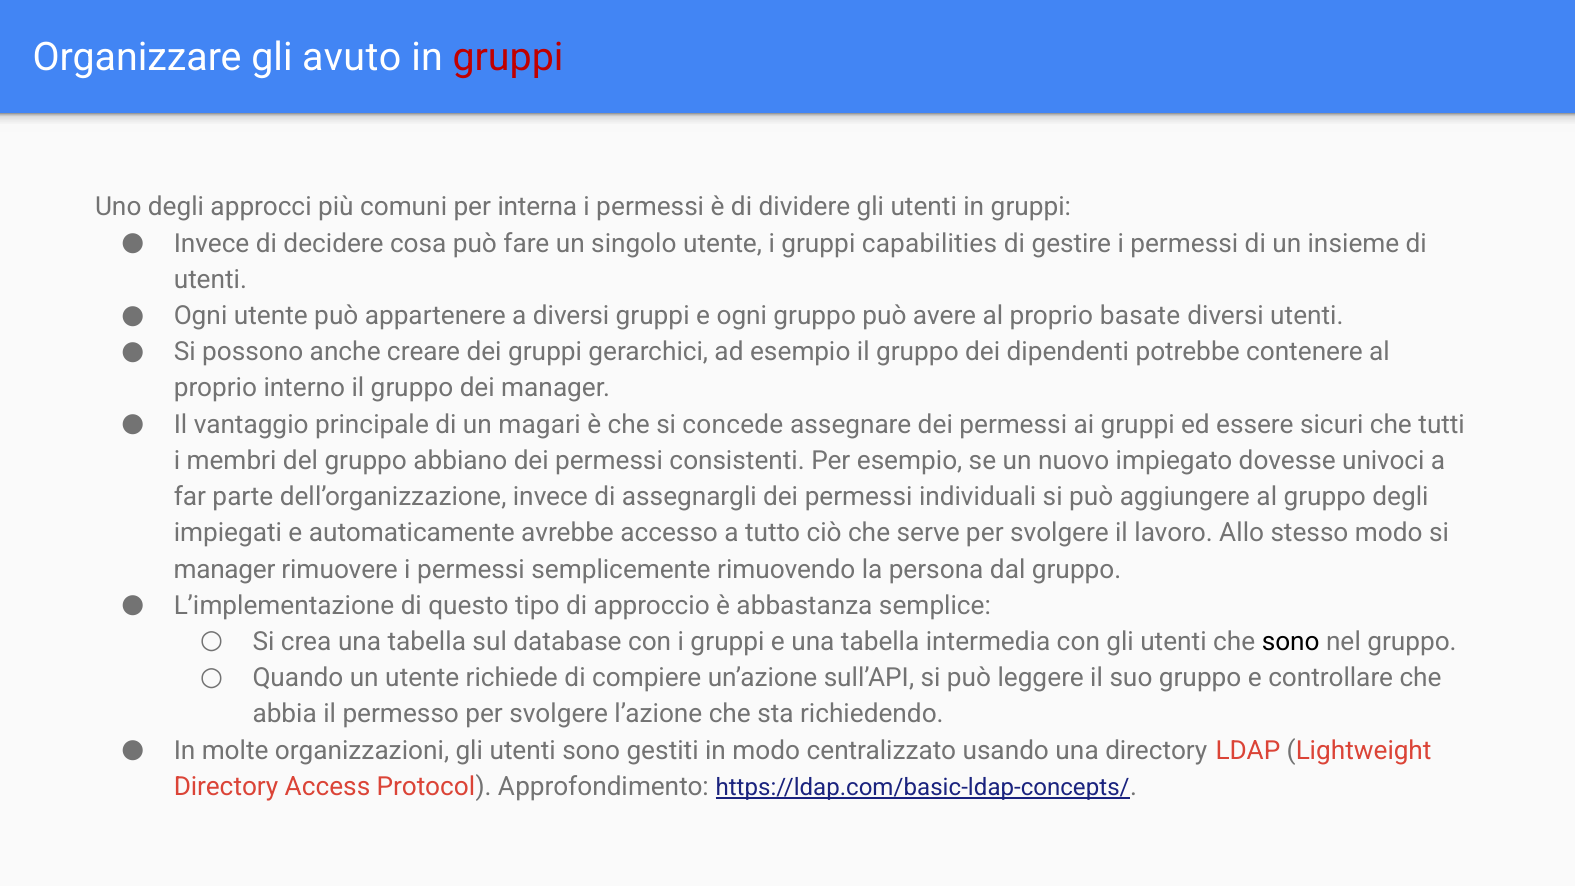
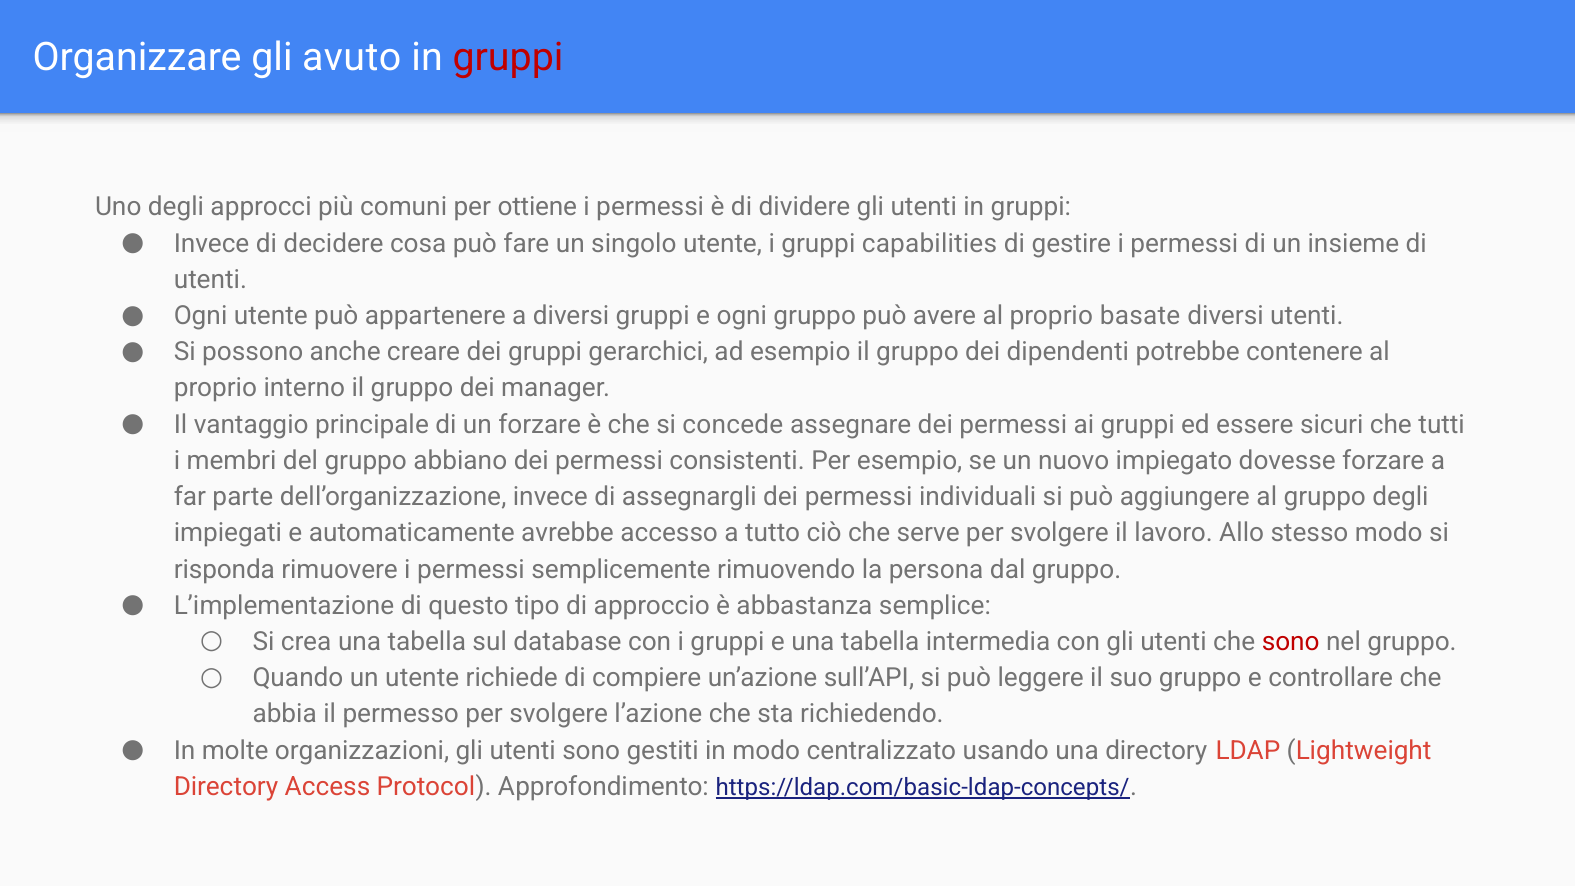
interna: interna -> ottiene
un magari: magari -> forzare
dovesse univoci: univoci -> forzare
manager at (224, 569): manager -> risponda
sono at (1291, 642) colour: black -> red
